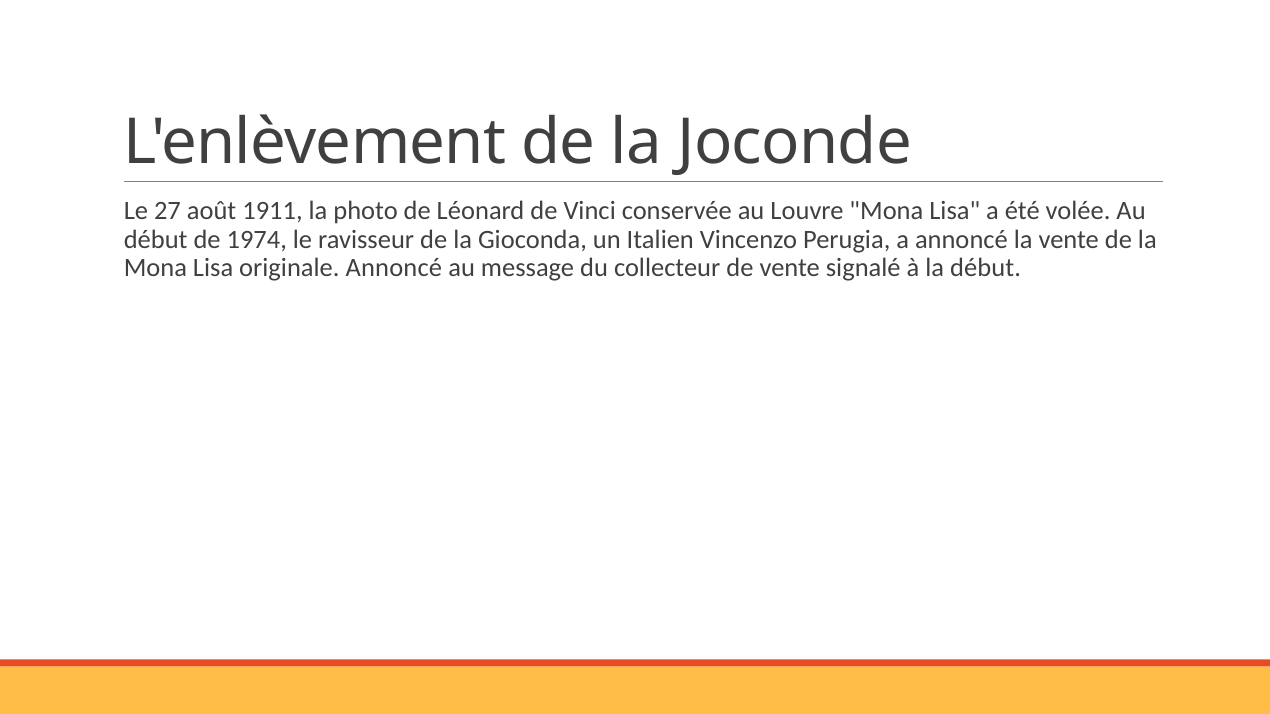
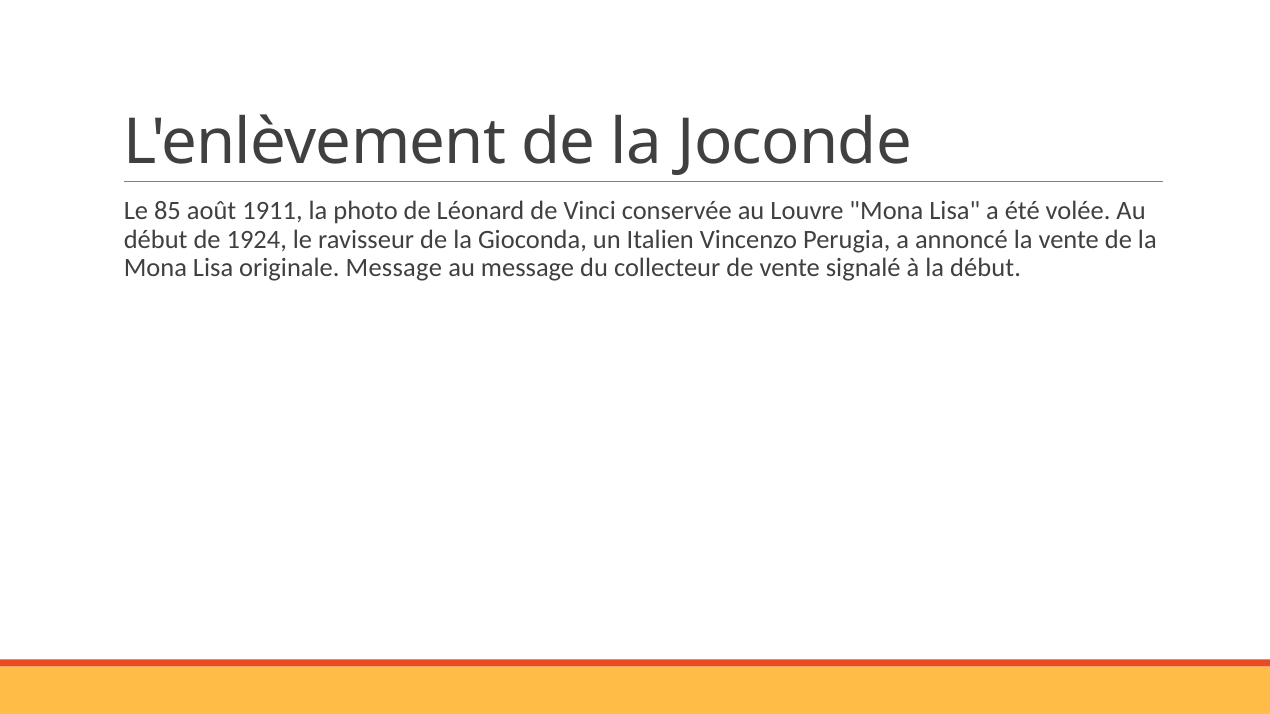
27: 27 -> 85
1974: 1974 -> 1924
originale Annoncé: Annoncé -> Message
